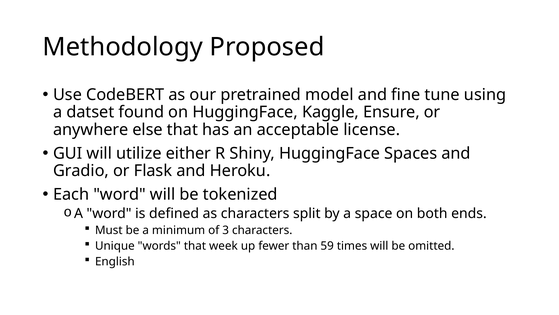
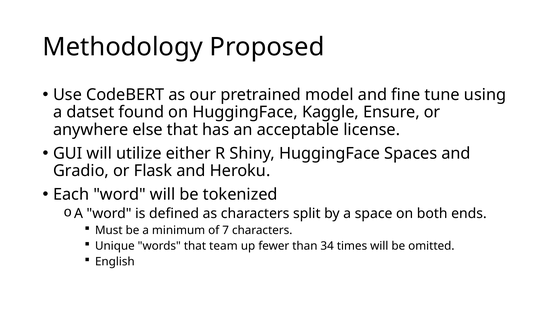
3: 3 -> 7
week: week -> team
59: 59 -> 34
